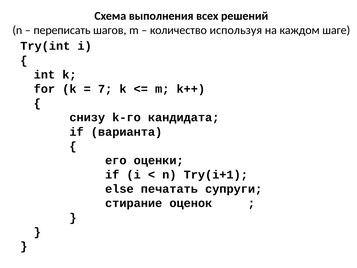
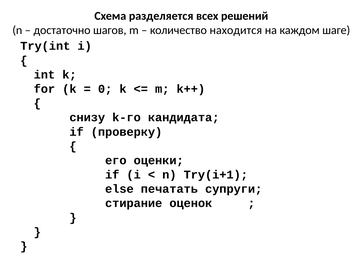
выполнения: выполнения -> разделяется
переписать: переписать -> достаточно
используя: используя -> находится
7: 7 -> 0
варианта: варианта -> проверку
